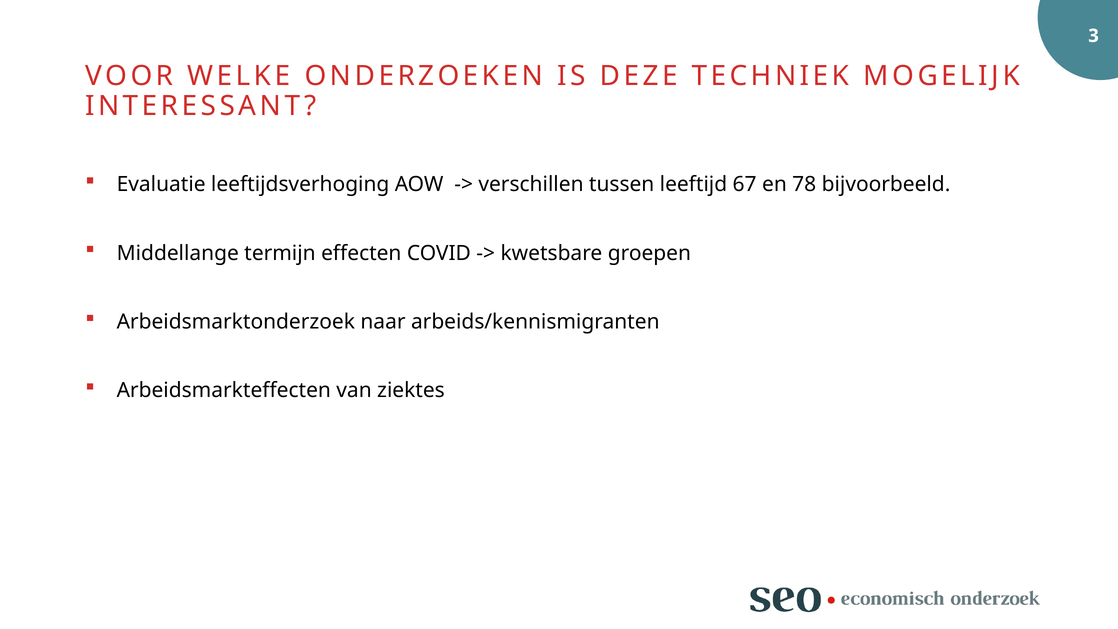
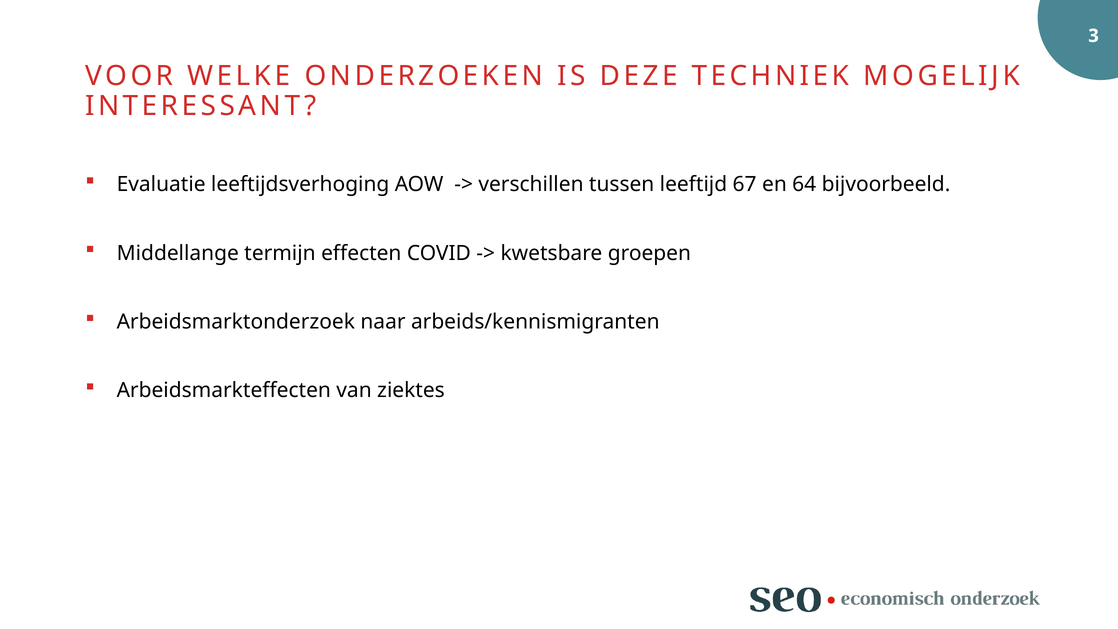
78: 78 -> 64
